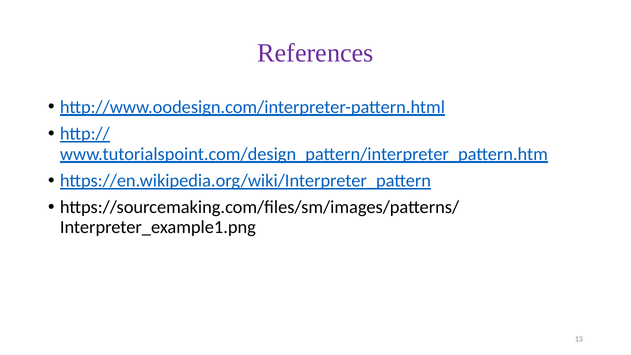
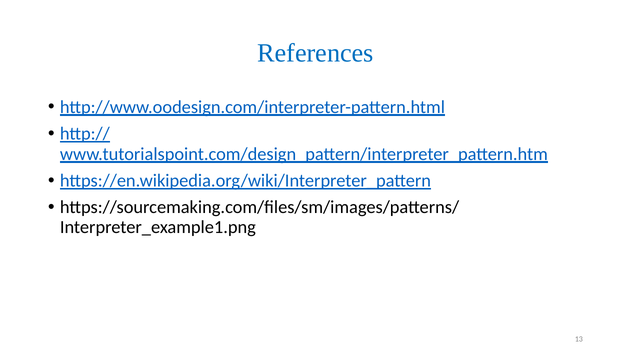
References colour: purple -> blue
